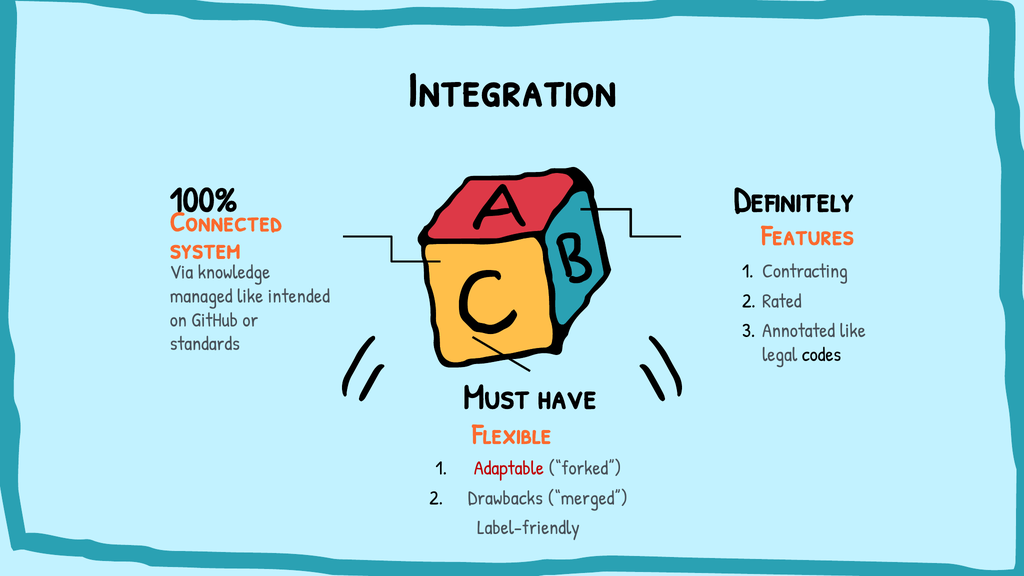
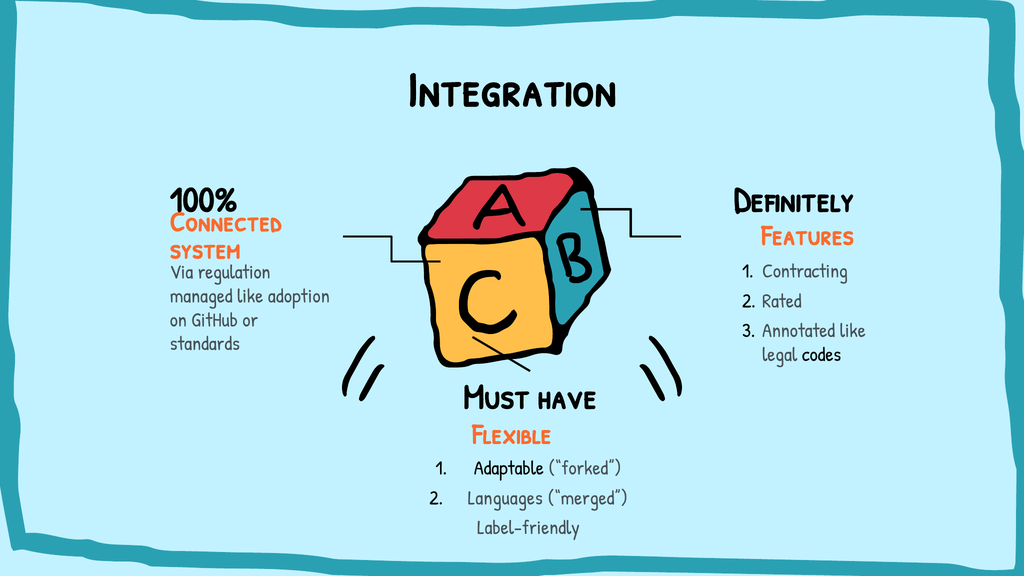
knowledge: knowledge -> regulation
intended: intended -> adoption
Adaptable colour: red -> black
Drawbacks: Drawbacks -> Languages
